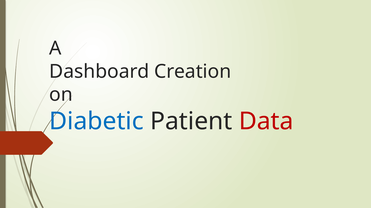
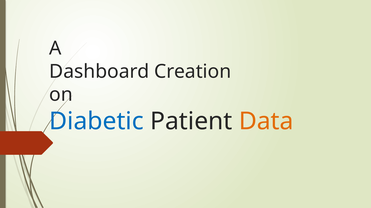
Data colour: red -> orange
